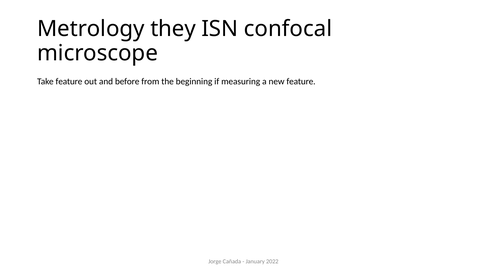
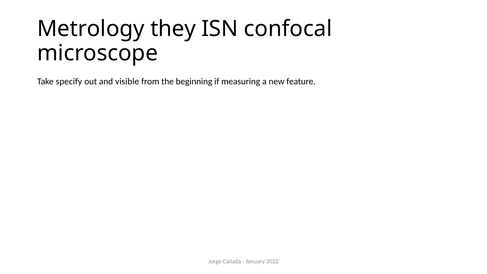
Take feature: feature -> specify
before: before -> visible
